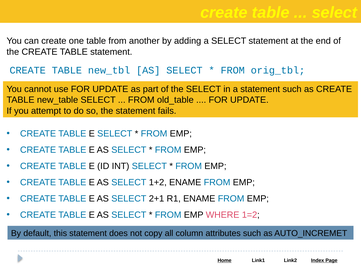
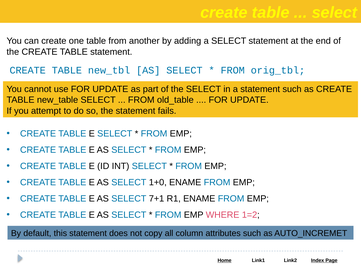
1+2: 1+2 -> 1+0
2+1: 2+1 -> 7+1
